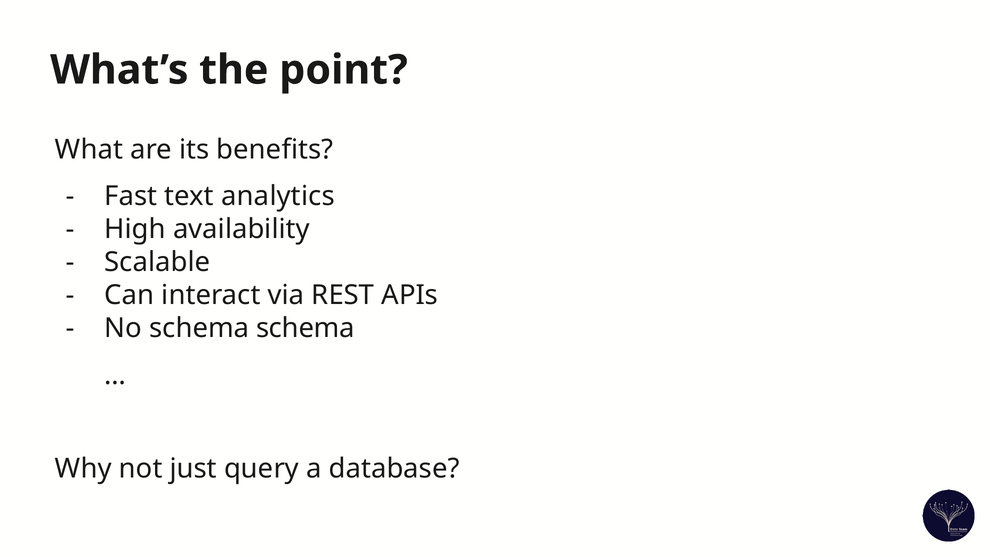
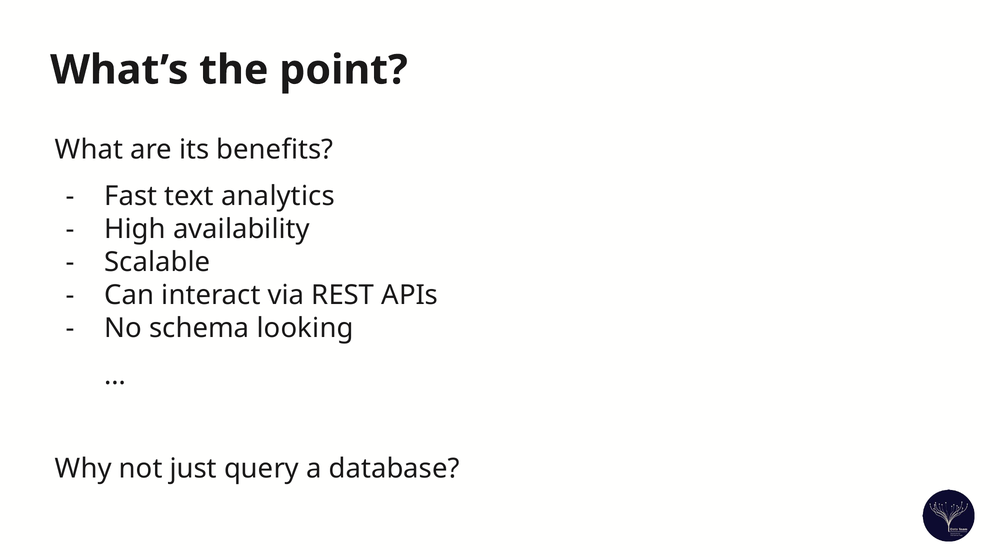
schema schema: schema -> looking
